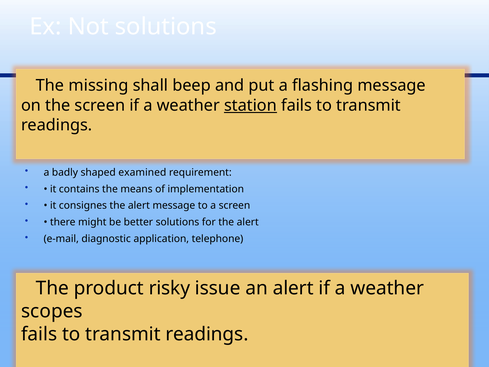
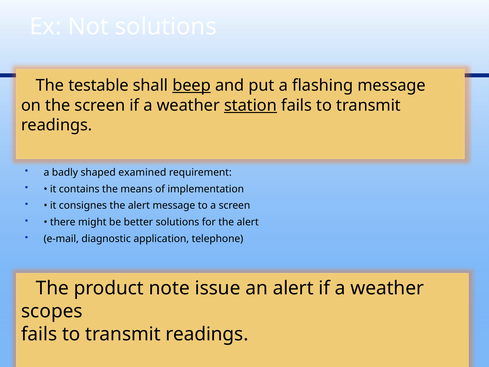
missing: missing -> testable
beep underline: none -> present
risky: risky -> note
